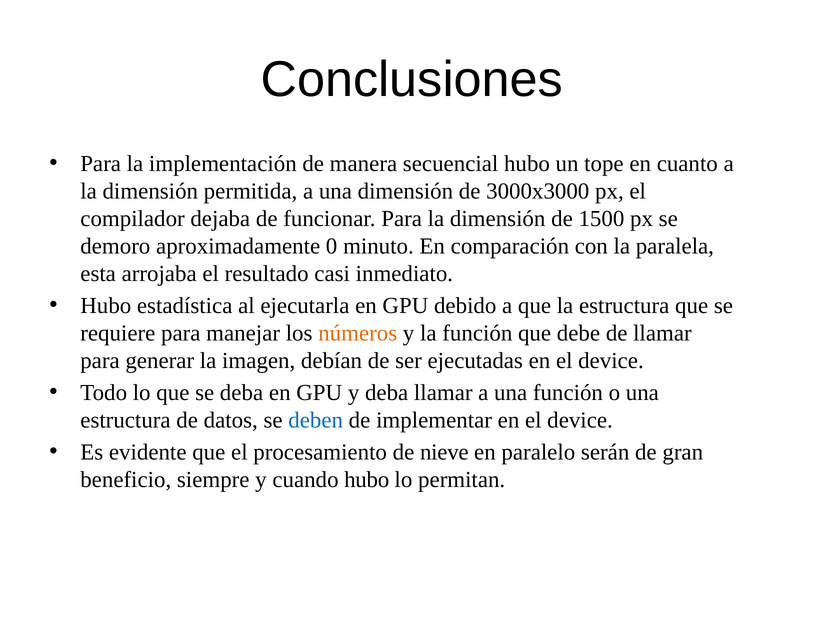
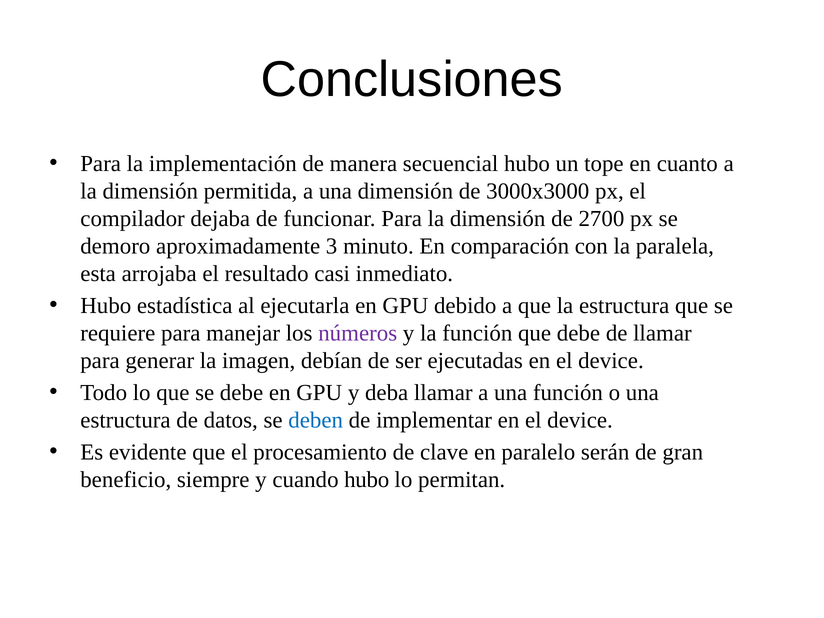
1500: 1500 -> 2700
0: 0 -> 3
números colour: orange -> purple
se deba: deba -> debe
nieve: nieve -> clave
